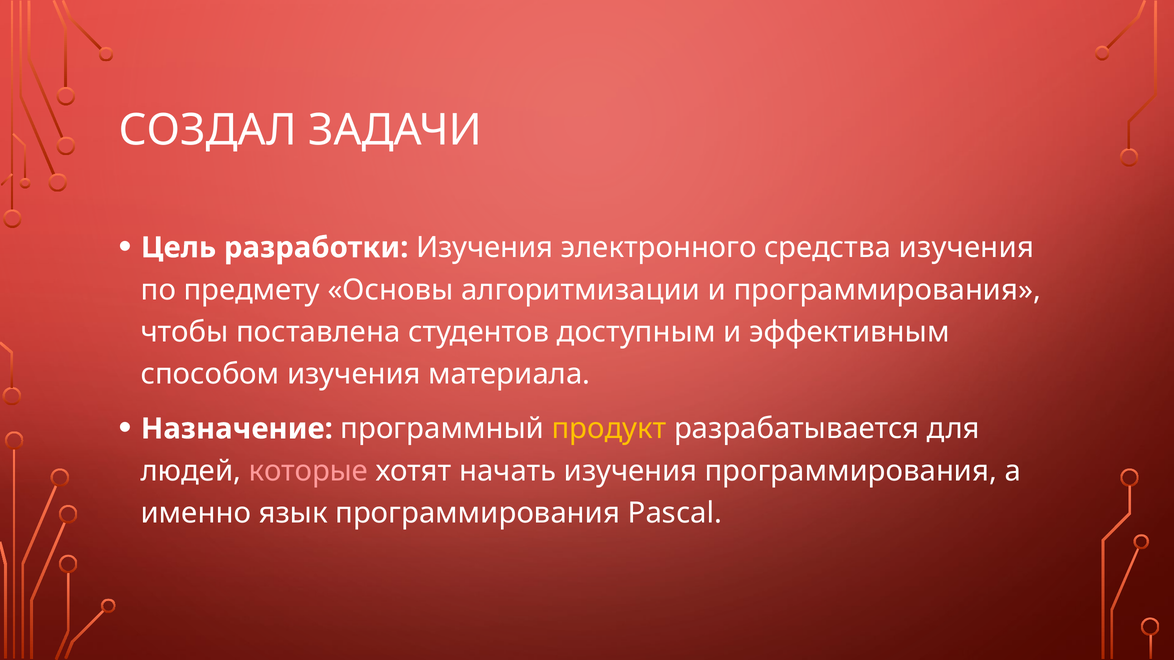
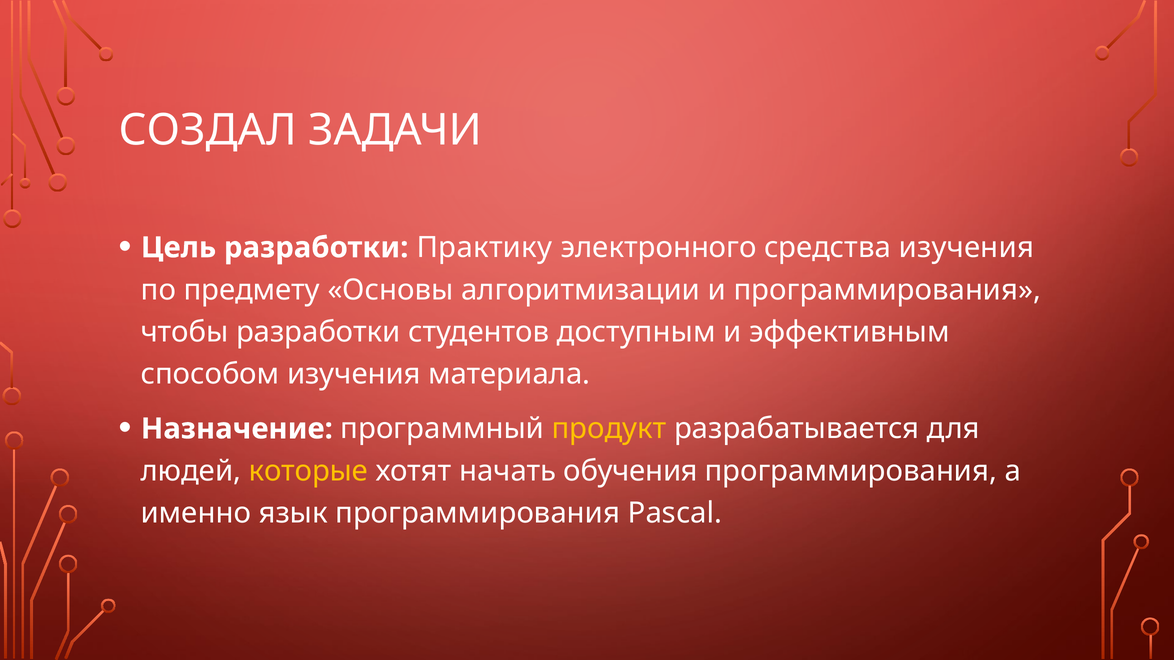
разработки Изучения: Изучения -> Практику
чтобы поставлена: поставлена -> разработки
которые colour: pink -> yellow
начать изучения: изучения -> обучения
